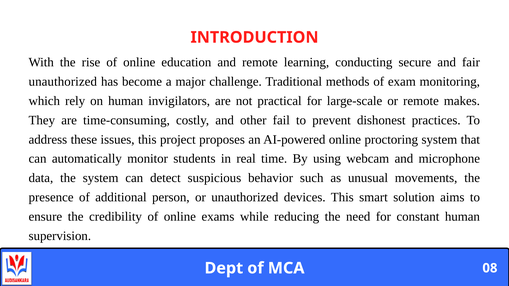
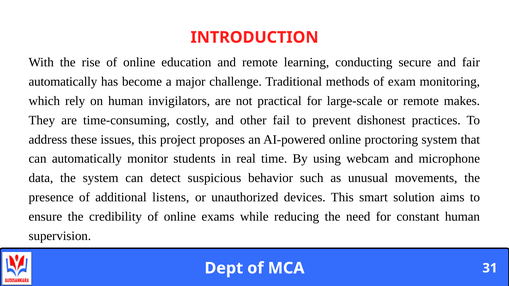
unauthorized at (63, 82): unauthorized -> automatically
person: person -> listens
08: 08 -> 31
